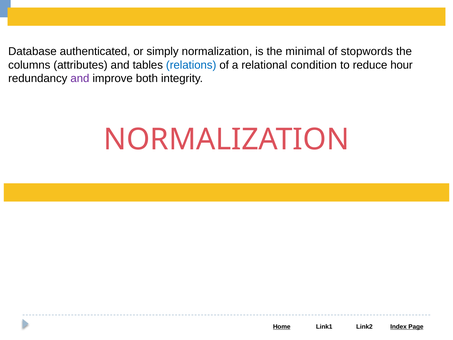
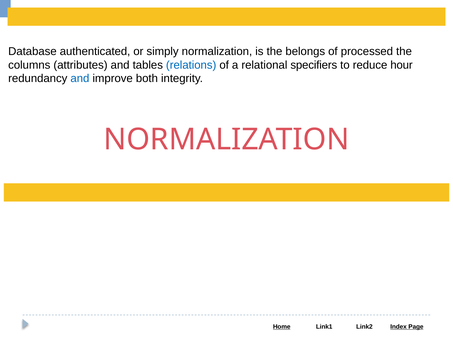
minimal: minimal -> belongs
stopwords: stopwords -> processed
condition: condition -> specifiers
and at (80, 78) colour: purple -> blue
